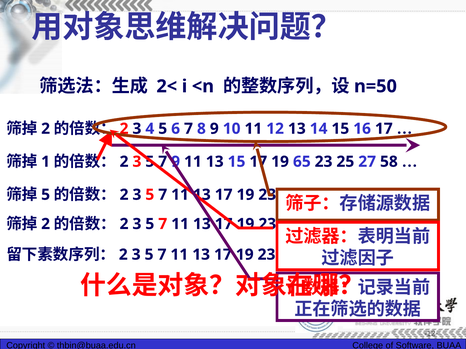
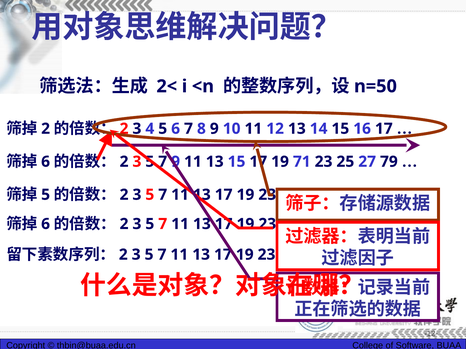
1 at (46, 162): 1 -> 6
65: 65 -> 71
58: 58 -> 79
2 at (46, 224): 2 -> 6
